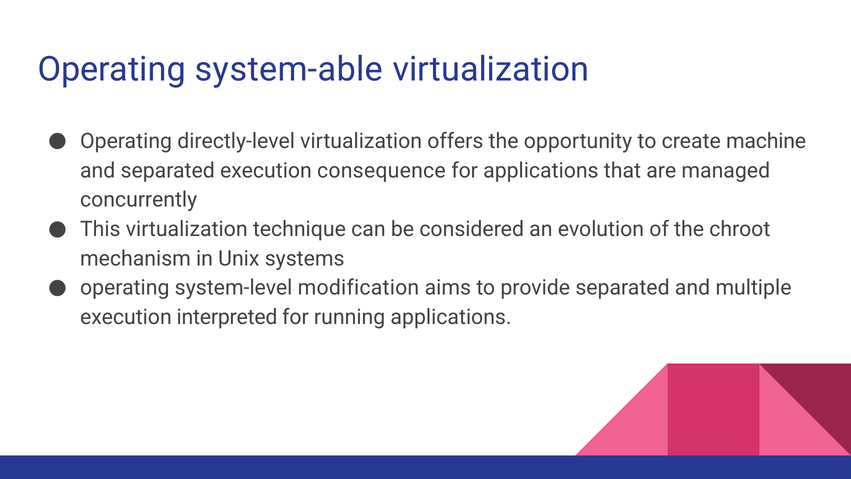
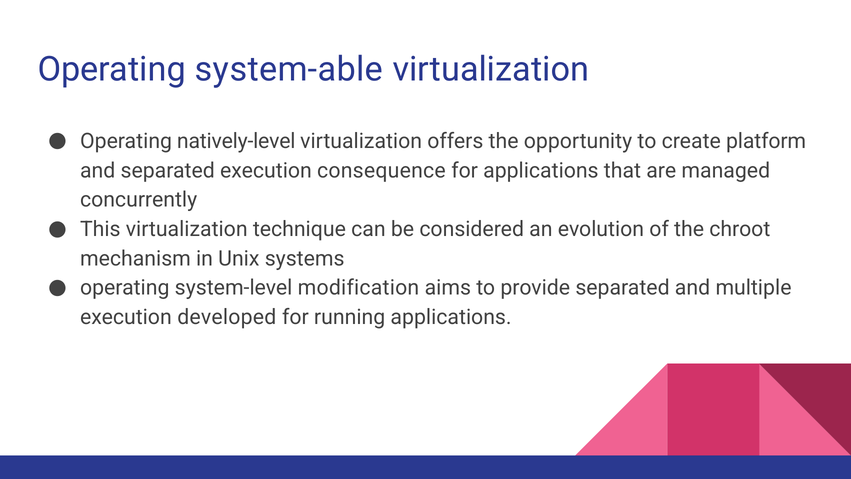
directly-level: directly-level -> natively-level
machine: machine -> platform
interpreted: interpreted -> developed
